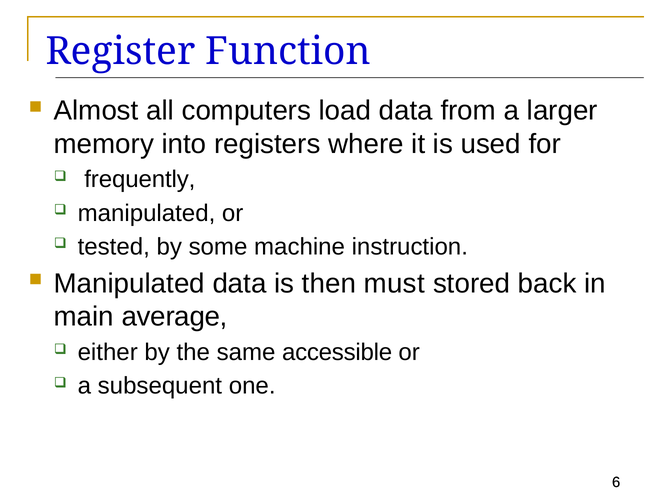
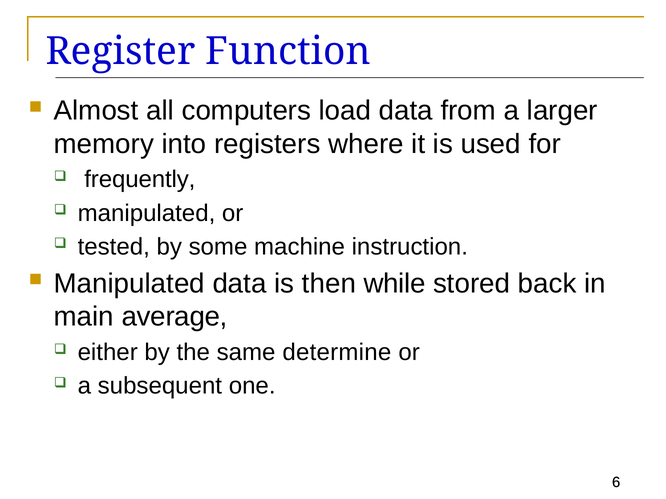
must: must -> while
accessible: accessible -> determine
